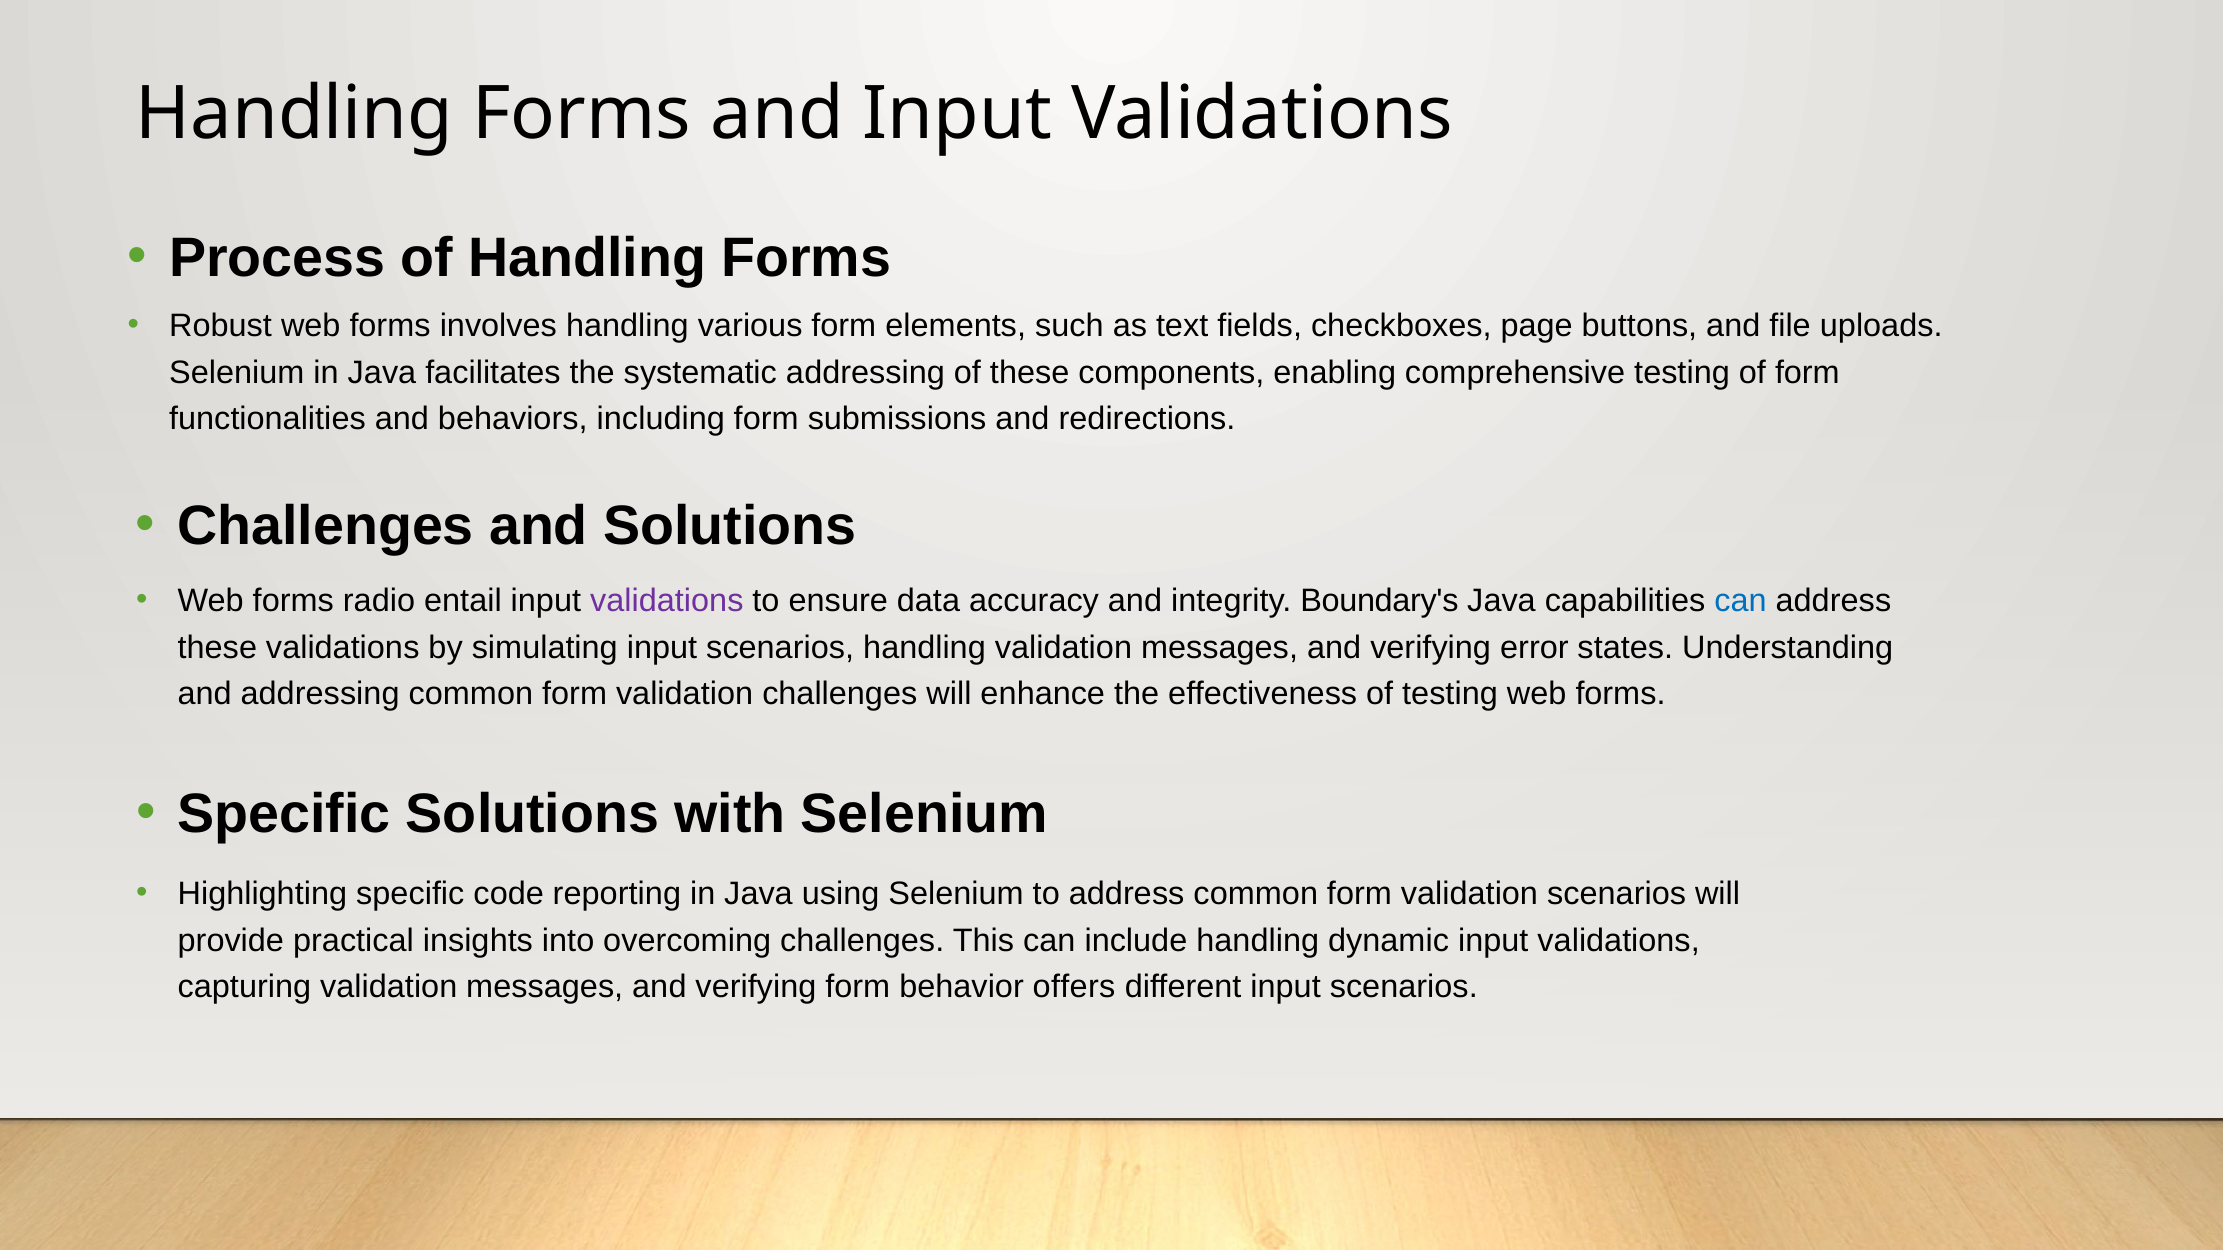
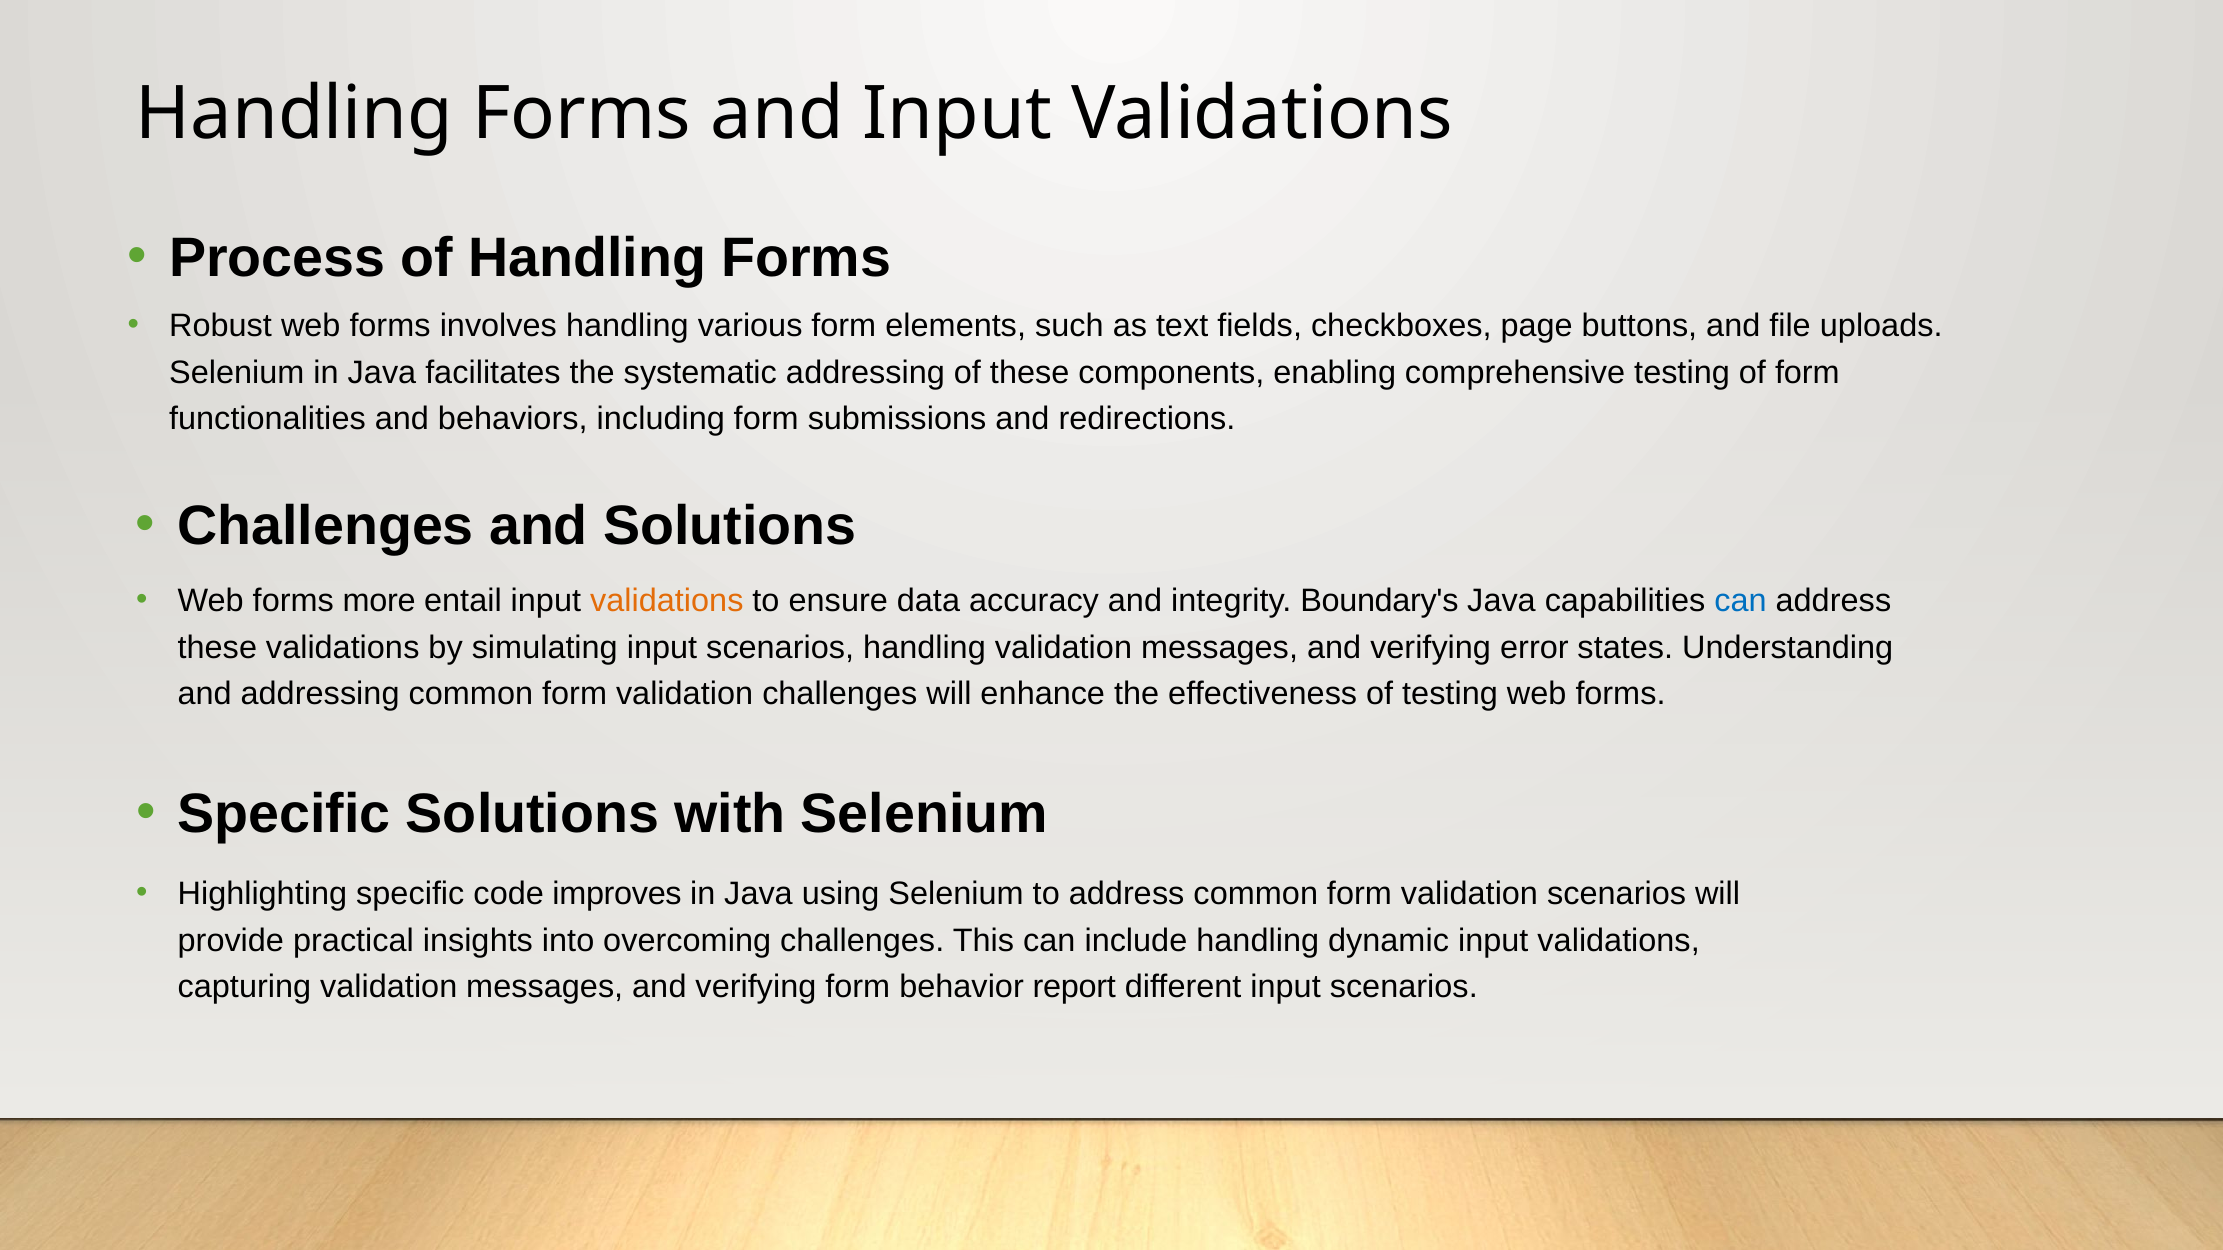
radio: radio -> more
validations at (667, 601) colour: purple -> orange
reporting: reporting -> improves
offers: offers -> report
